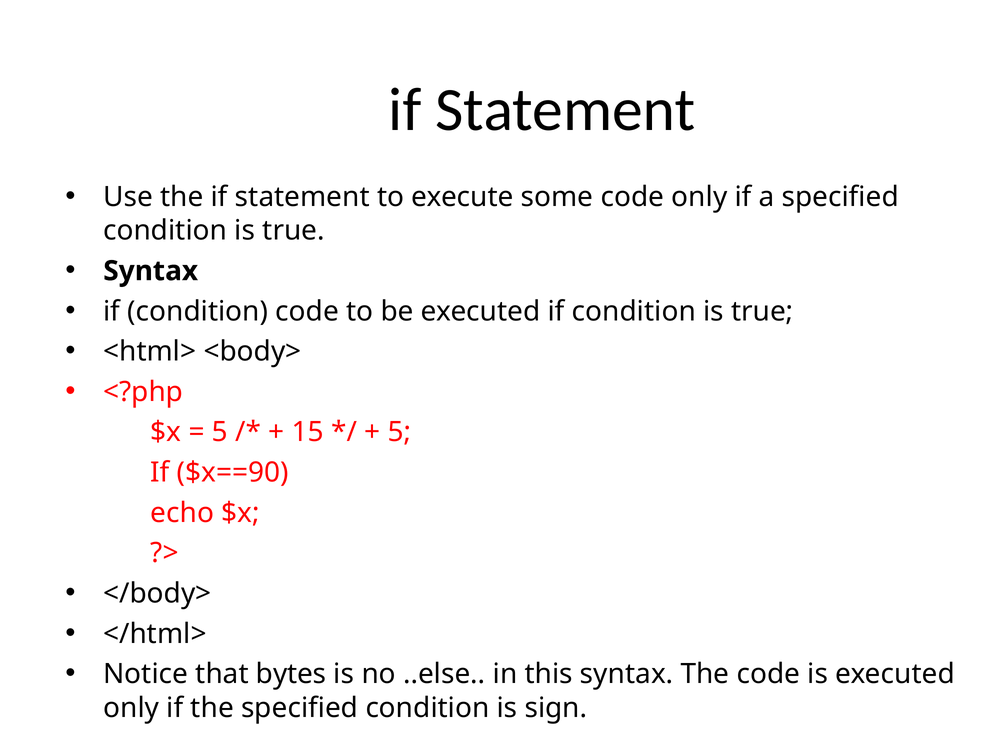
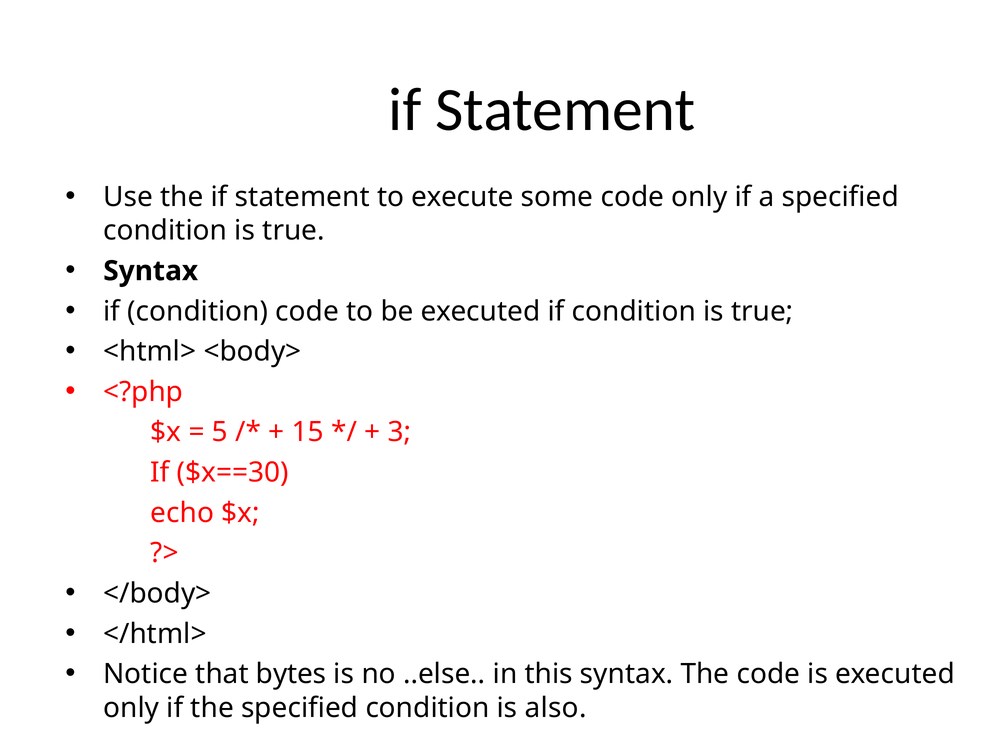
5 at (399, 432): 5 -> 3
$x==90: $x==90 -> $x==30
sign: sign -> also
